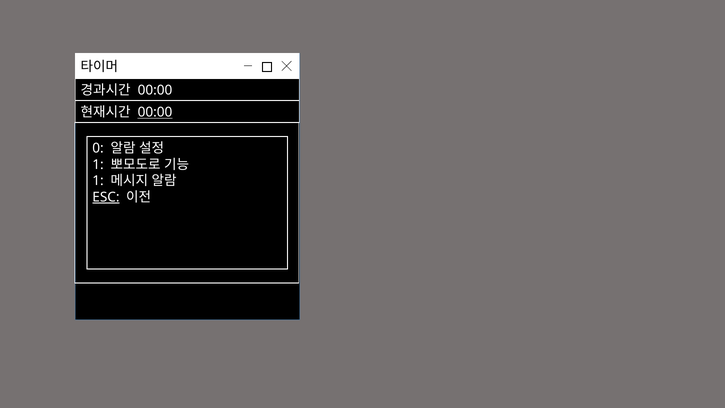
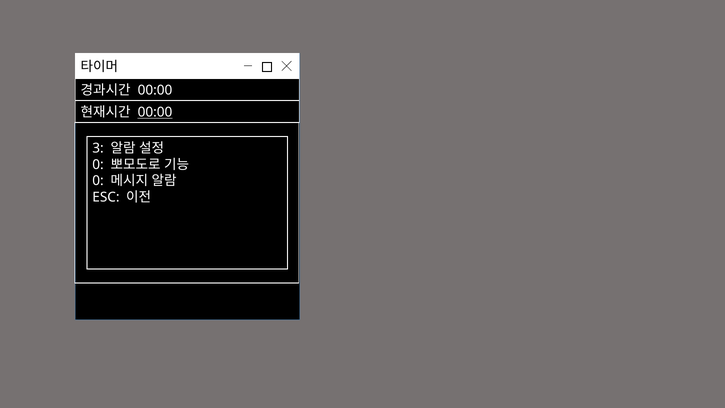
0: 0 -> 3
1 at (98, 165): 1 -> 0
1 at (98, 181): 1 -> 0
ESC underline: present -> none
